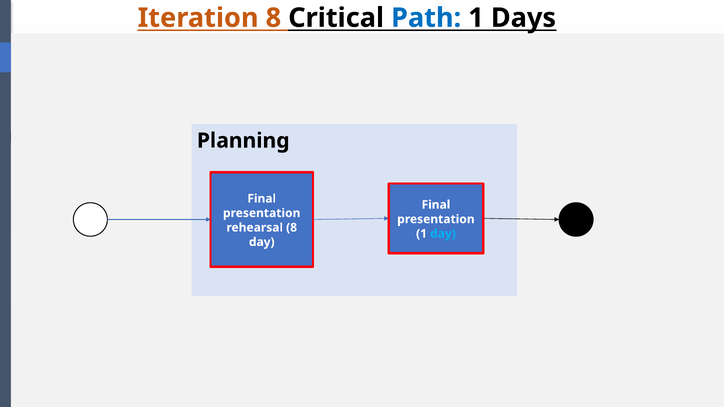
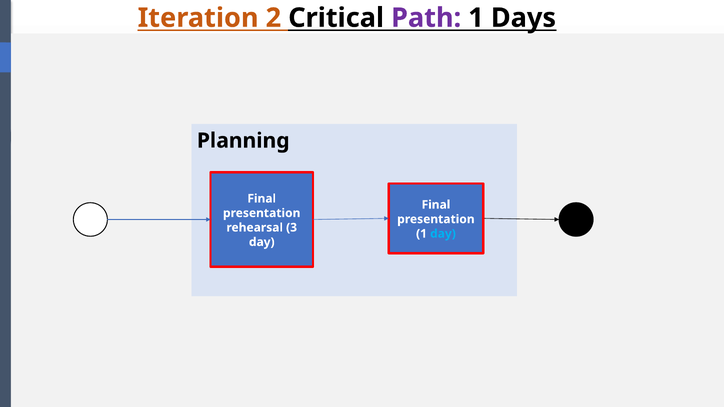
Iteration 8: 8 -> 2
Path colour: blue -> purple
rehearsal 8: 8 -> 3
